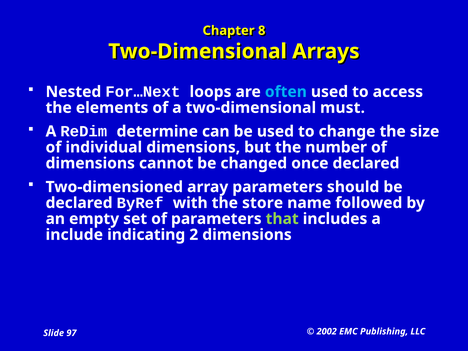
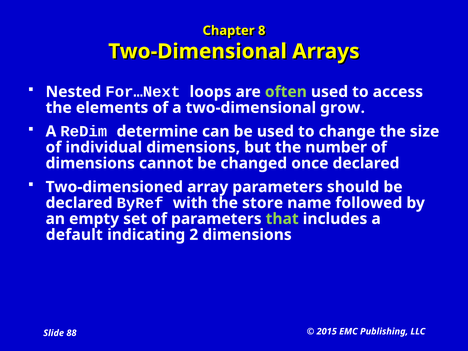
often colour: light blue -> light green
must: must -> grow
include: include -> default
2002: 2002 -> 2015
97: 97 -> 88
